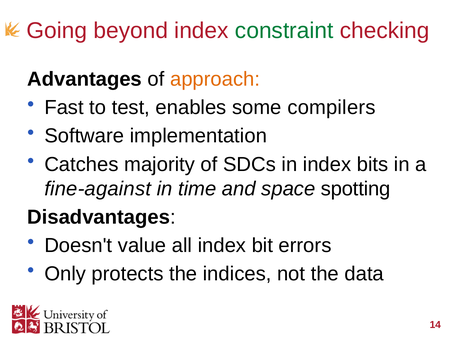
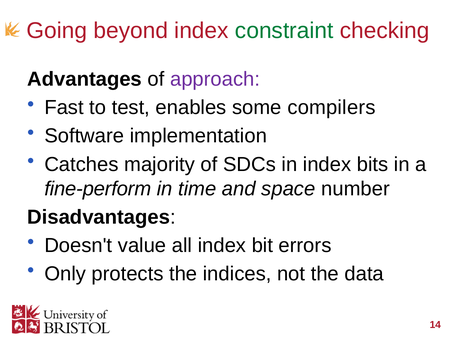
approach colour: orange -> purple
fine-against: fine-against -> fine-perform
spotting: spotting -> number
